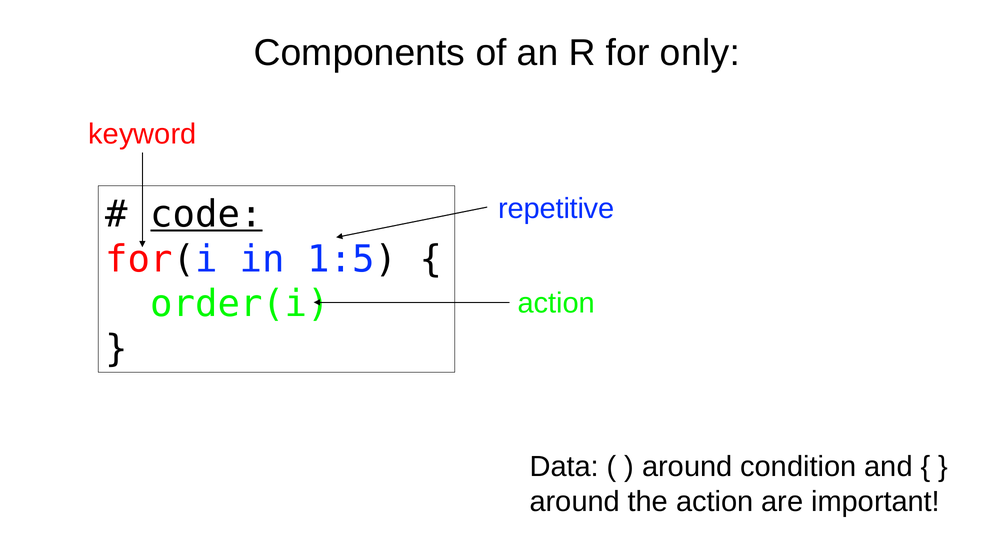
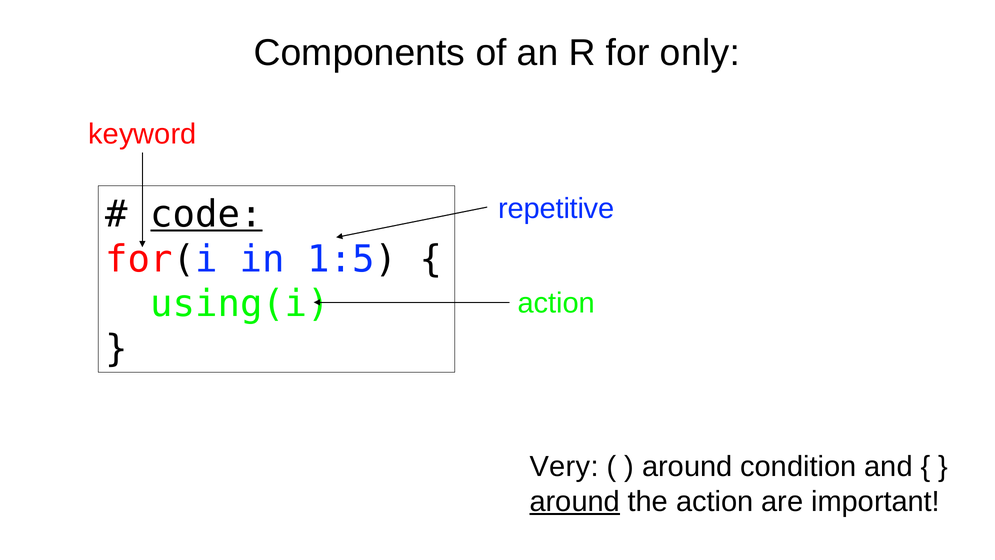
order(i: order(i -> using(i
Data: Data -> Very
around at (575, 501) underline: none -> present
